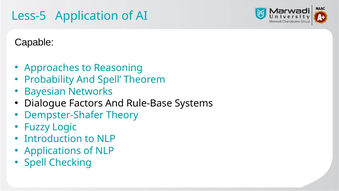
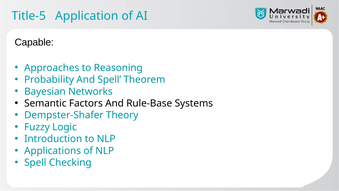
Less-5: Less-5 -> Title-5
Dialogue: Dialogue -> Semantic
